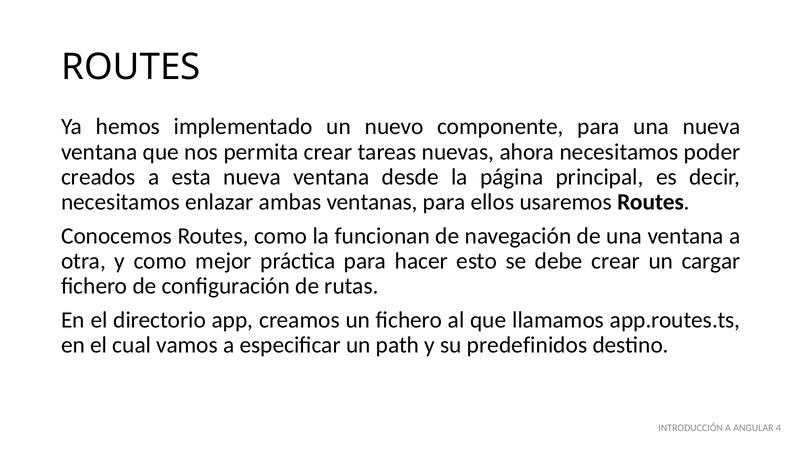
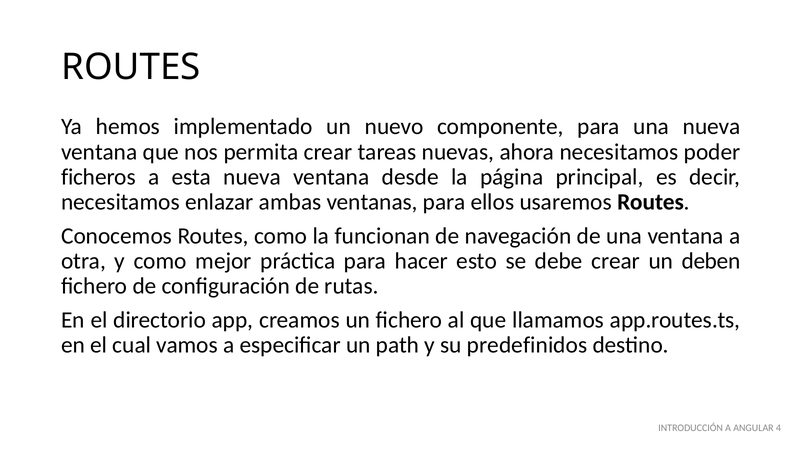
creados: creados -> ficheros
cargar: cargar -> deben
